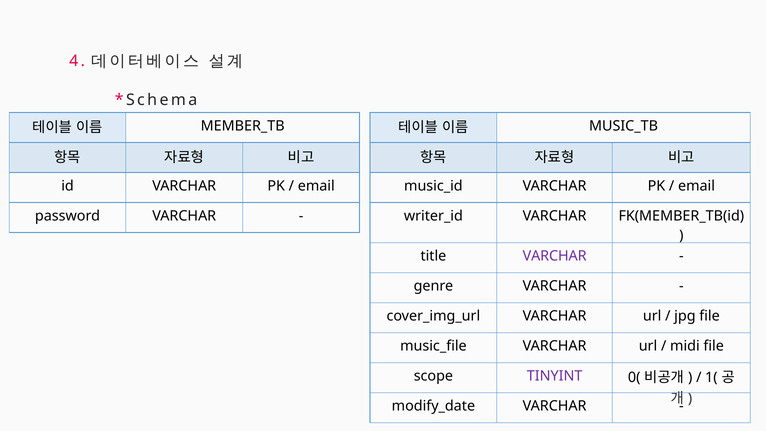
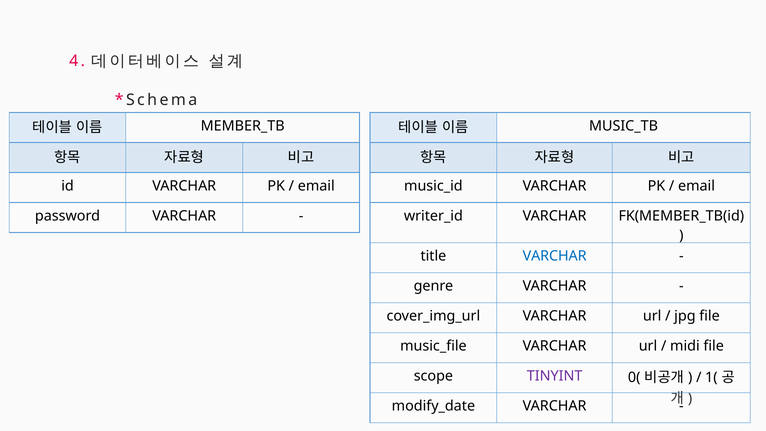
VARCHAR at (555, 256) colour: purple -> blue
